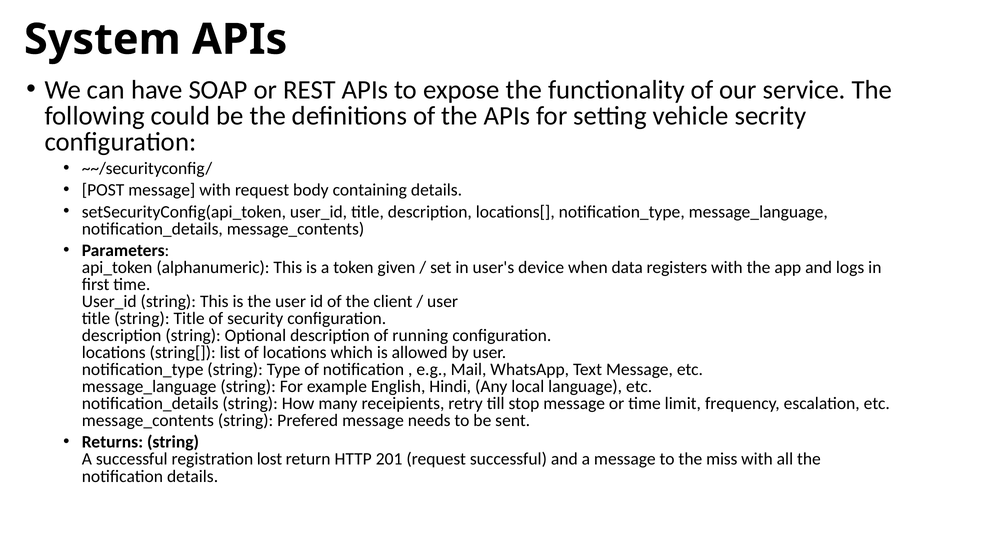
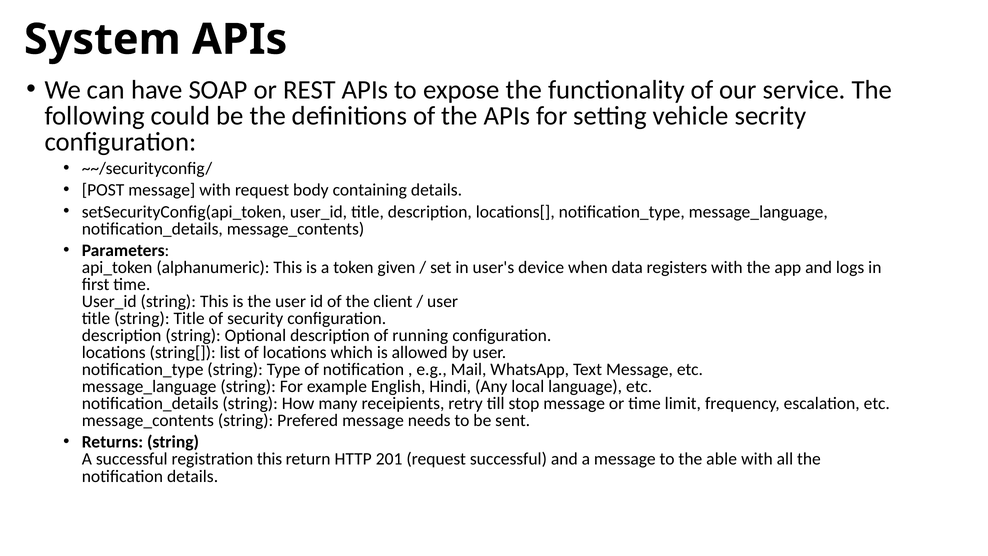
registration lost: lost -> this
miss: miss -> able
